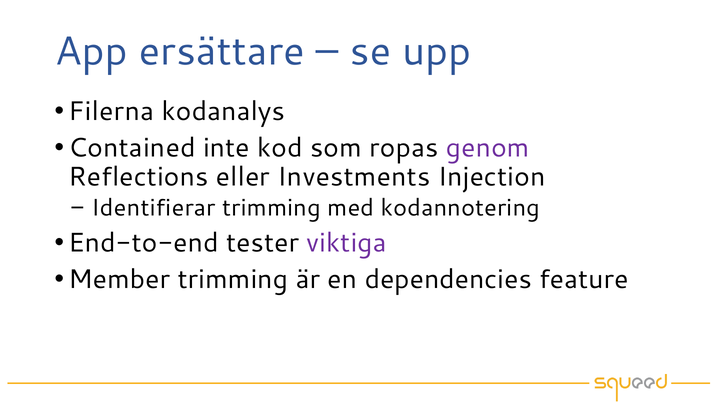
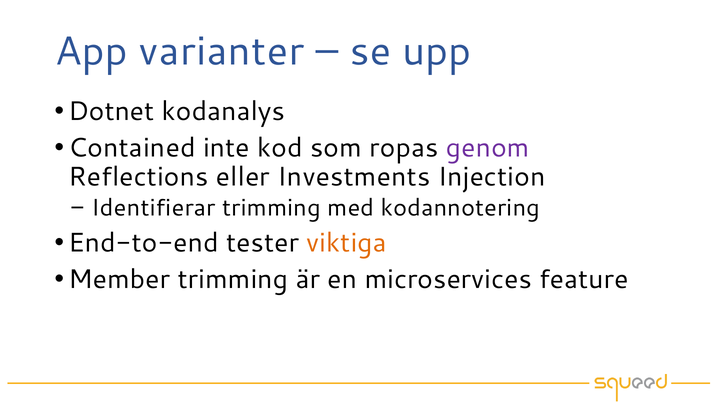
ersättare: ersättare -> varianter
Filerna: Filerna -> Dotnet
viktiga colour: purple -> orange
dependencies: dependencies -> microservices
